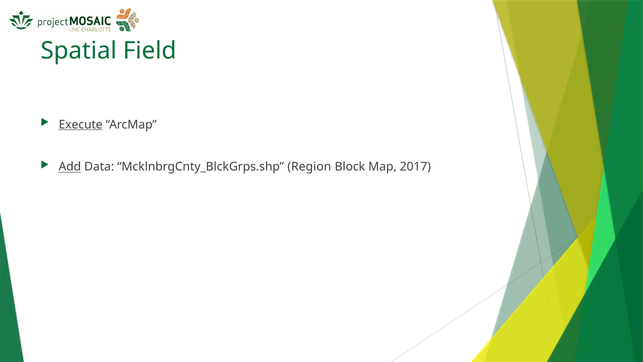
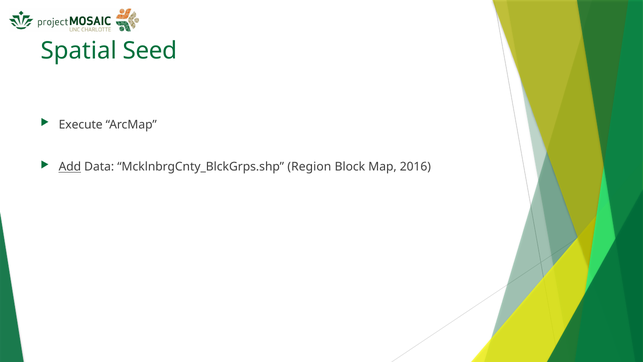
Field: Field -> Seed
Execute underline: present -> none
2017: 2017 -> 2016
